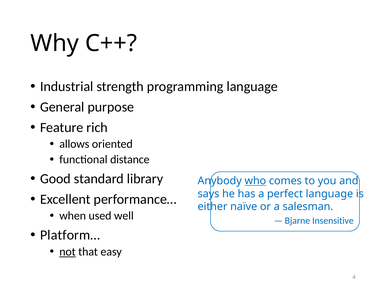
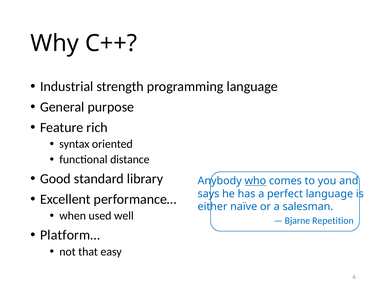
allows: allows -> syntax
Insensitive: Insensitive -> Repetition
not underline: present -> none
